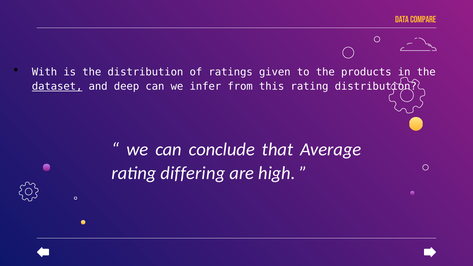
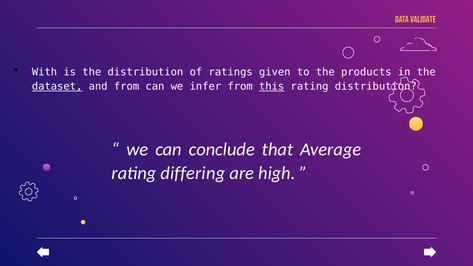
COMPARE: COMPARE -> VALIDATE
and deep: deep -> from
this underline: none -> present
